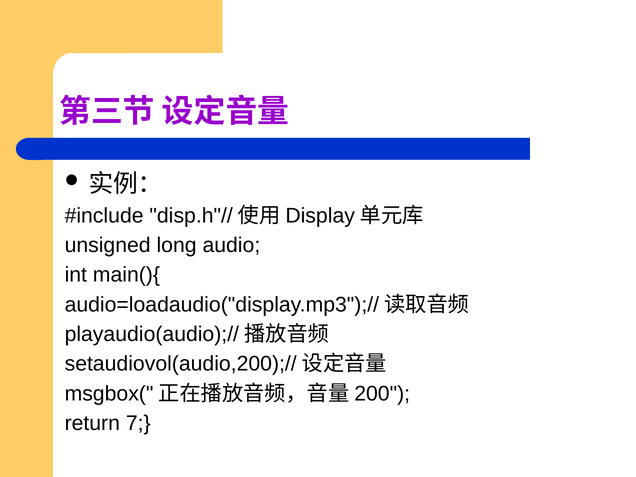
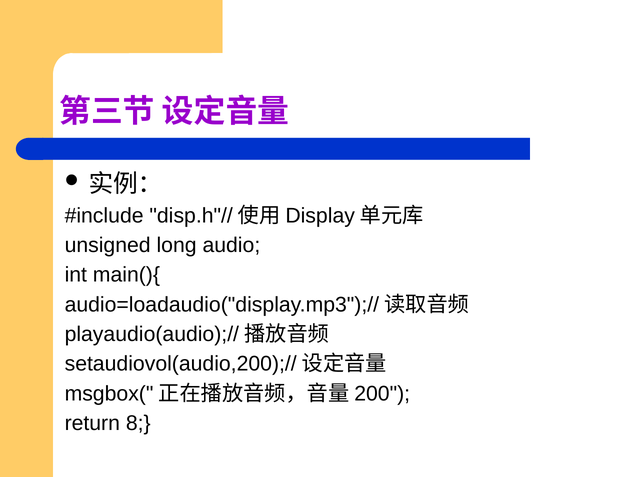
7: 7 -> 8
